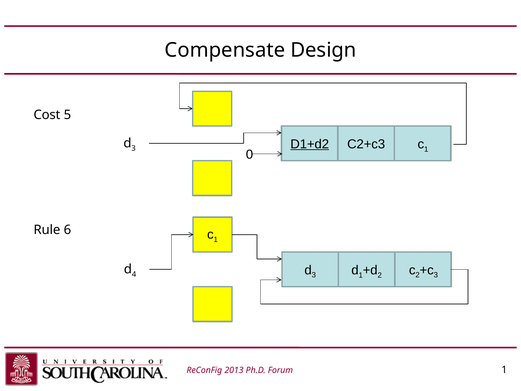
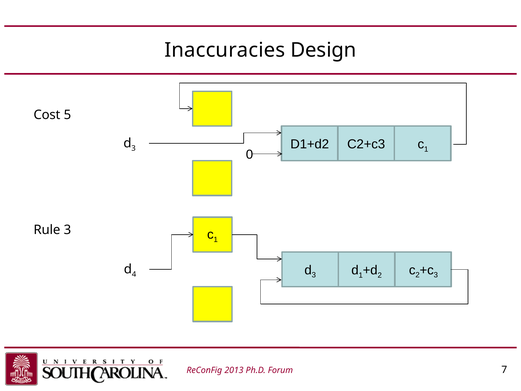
Compensate: Compensate -> Inaccuracies
D1+d2 underline: present -> none
Rule 6: 6 -> 3
Forum 1: 1 -> 7
